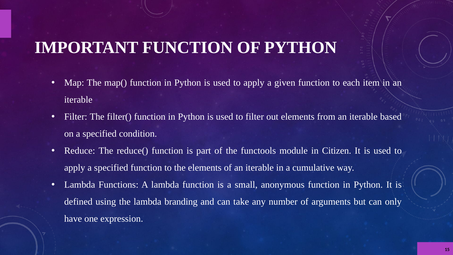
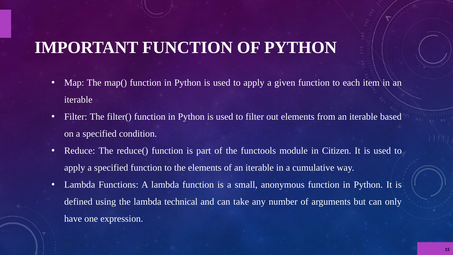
branding: branding -> technical
